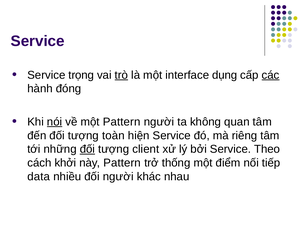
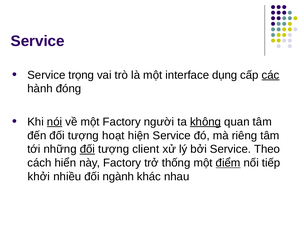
trò underline: present -> none
một Pattern: Pattern -> Factory
không underline: none -> present
toàn: toàn -> hoạt
khởi: khởi -> hiển
này Pattern: Pattern -> Factory
điểm underline: none -> present
data: data -> khởi
đối người: người -> ngành
